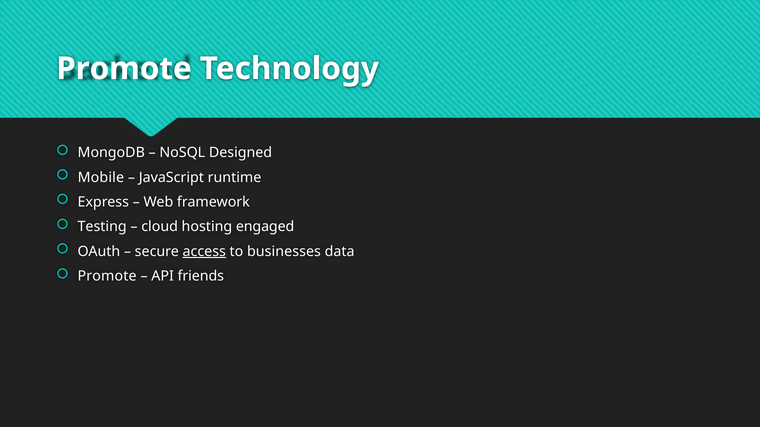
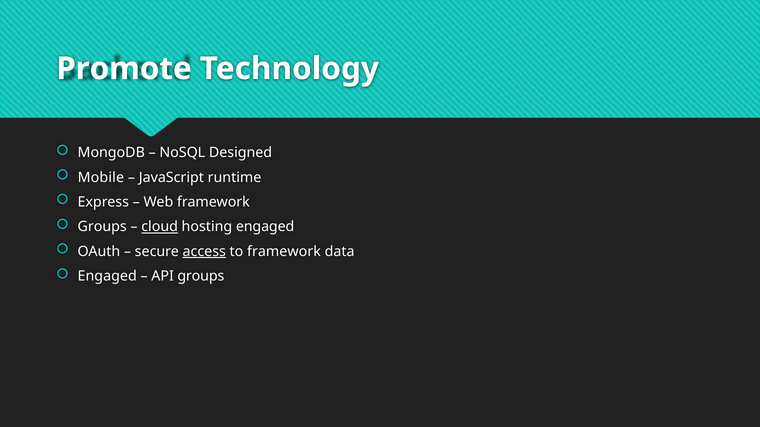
Testing at (102, 227): Testing -> Groups
cloud underline: none -> present
to businesses: businesses -> framework
Promote at (107, 276): Promote -> Engaged
API friends: friends -> groups
